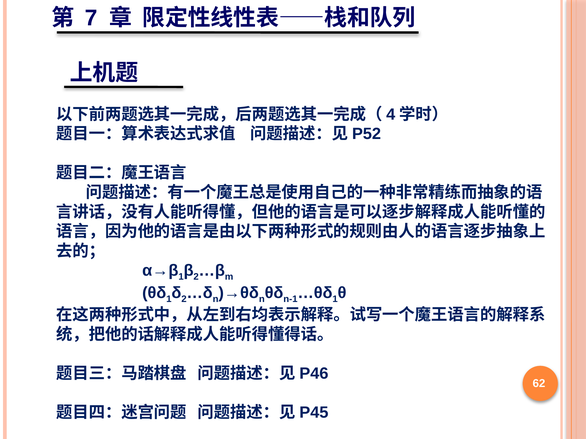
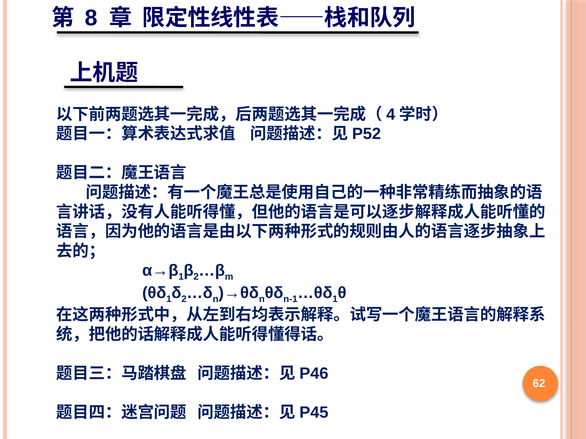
7: 7 -> 8
